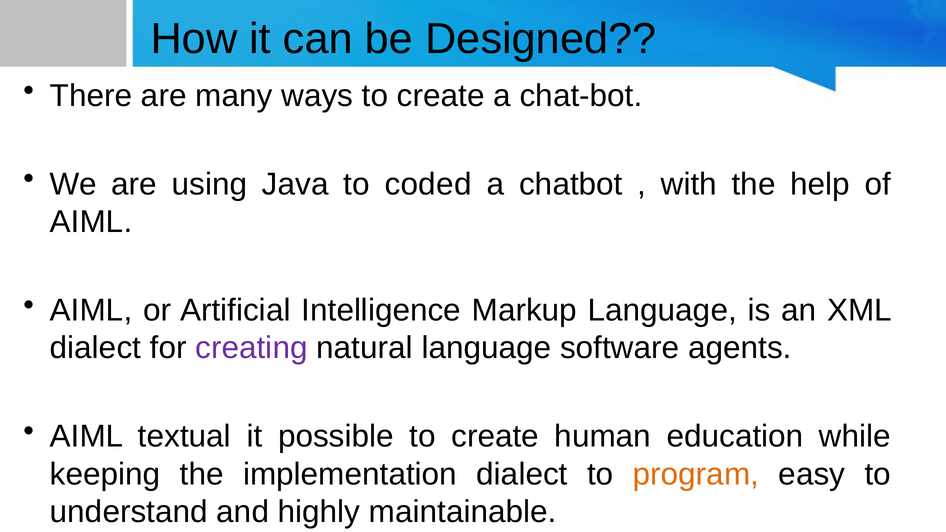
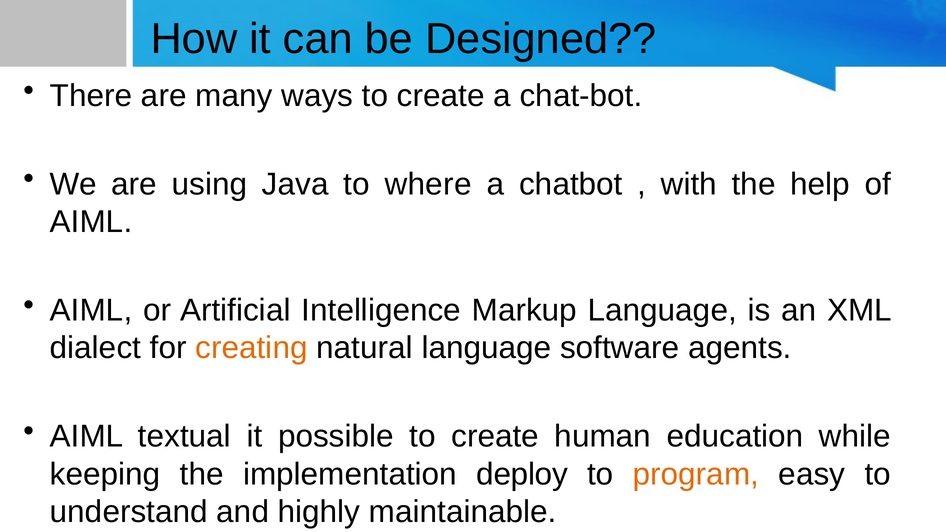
coded: coded -> where
creating colour: purple -> orange
implementation dialect: dialect -> deploy
